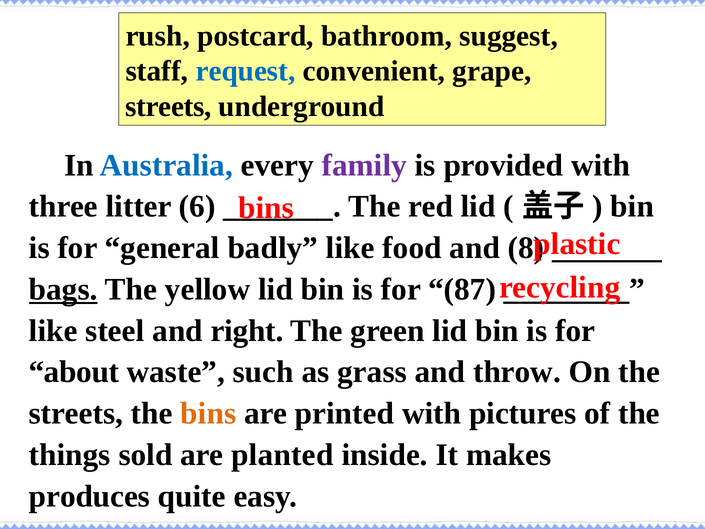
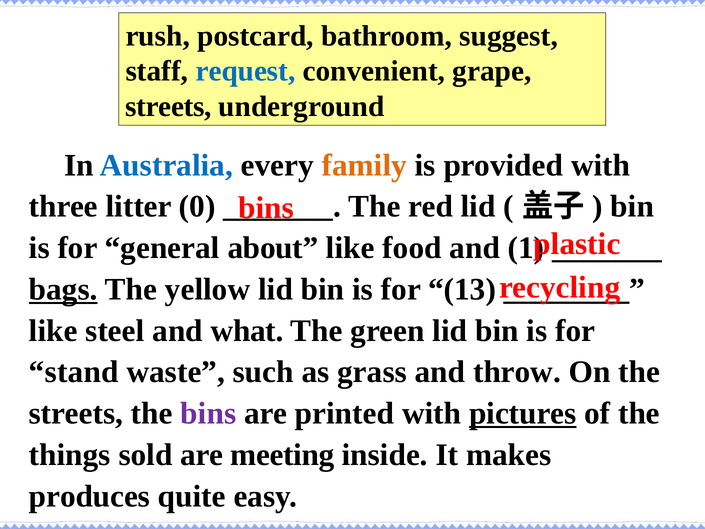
family colour: purple -> orange
6: 6 -> 0
badly: badly -> about
8: 8 -> 1
87: 87 -> 13
right: right -> what
about: about -> stand
bins at (208, 413) colour: orange -> purple
pictures underline: none -> present
planted: planted -> meeting
